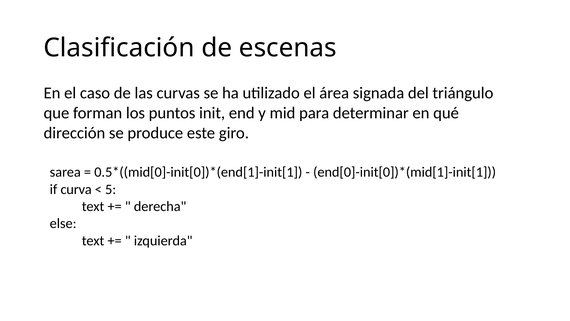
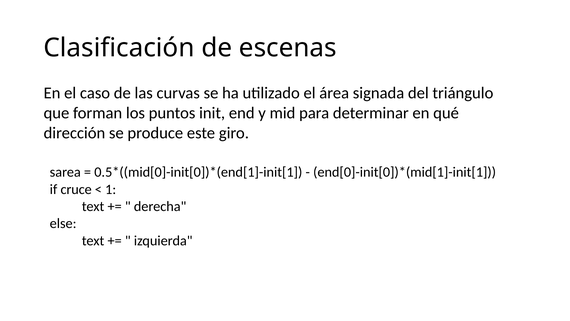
curva: curva -> cruce
5: 5 -> 1
